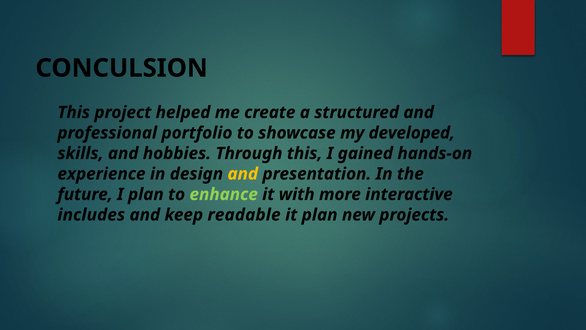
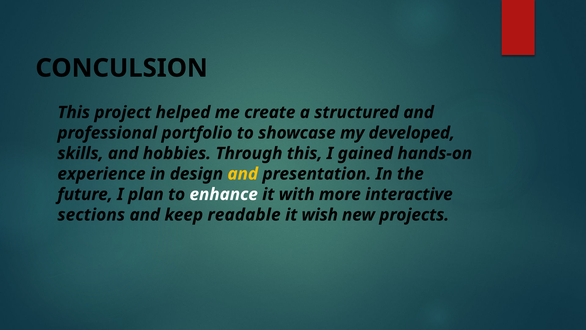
enhance colour: light green -> white
includes: includes -> sections
it plan: plan -> wish
